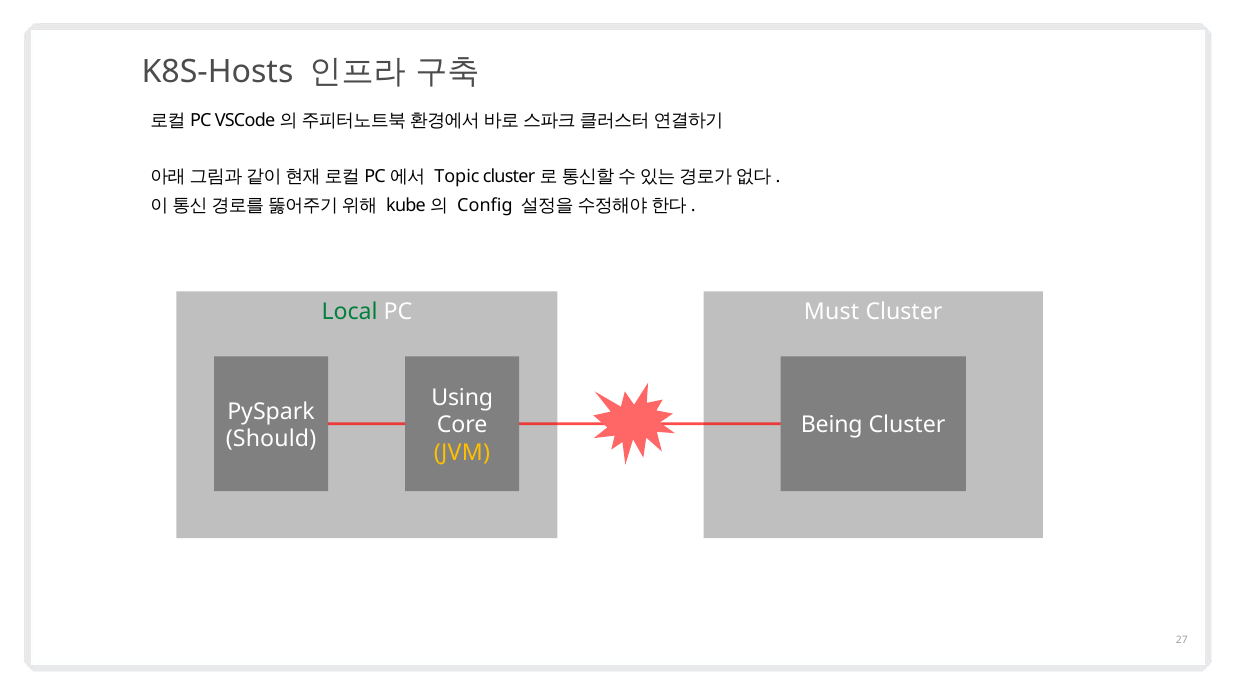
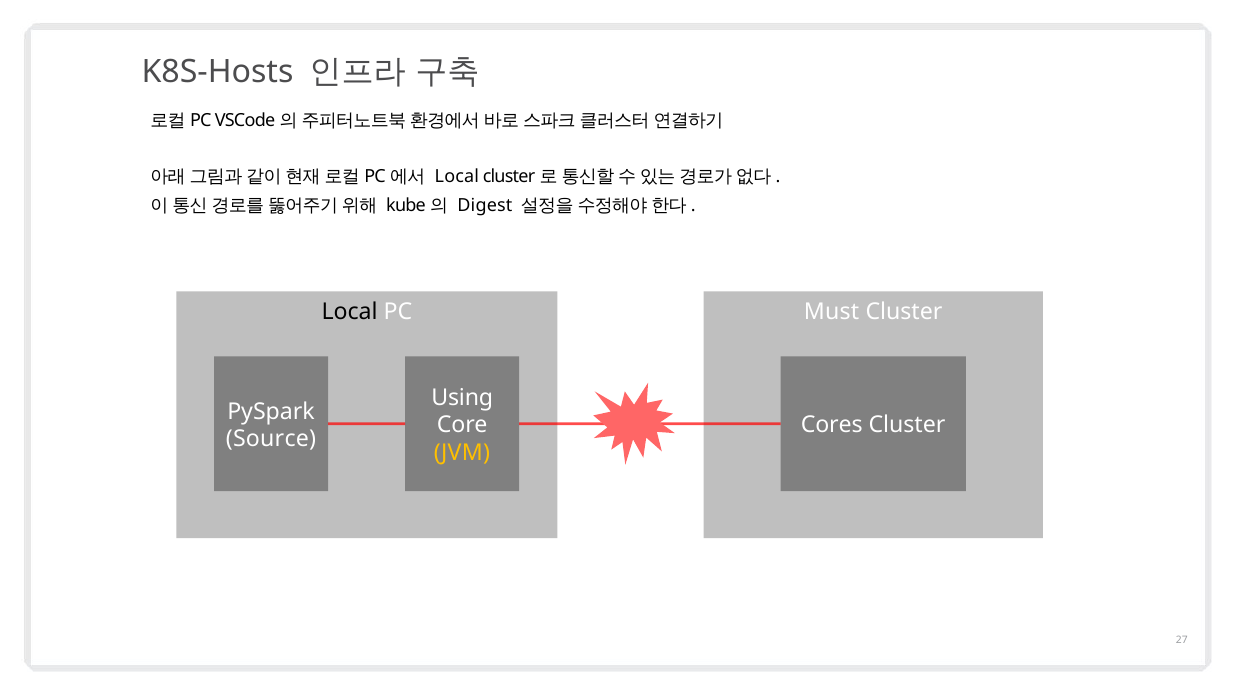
Topic at (457, 177): Topic -> Local
Config: Config -> Digest
Local at (350, 311) colour: green -> black
Being: Being -> Cores
Should: Should -> Source
